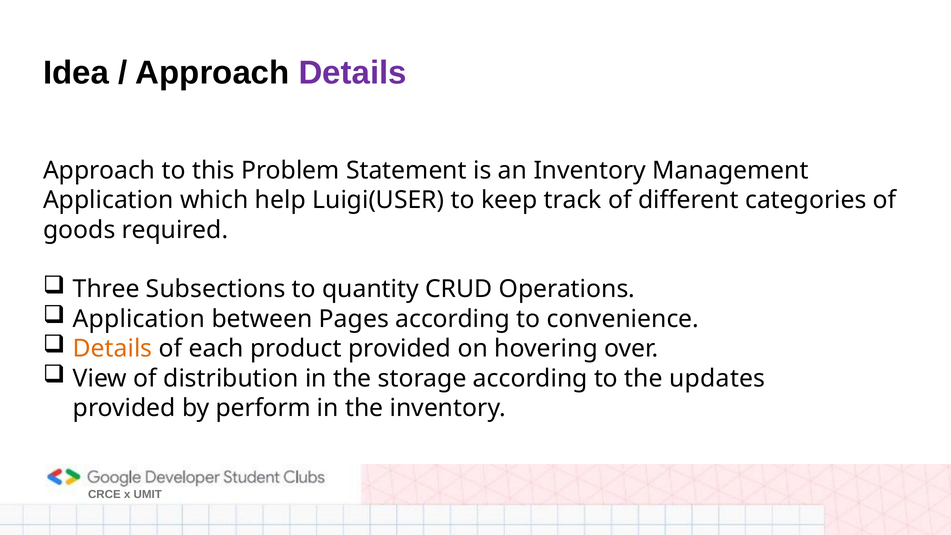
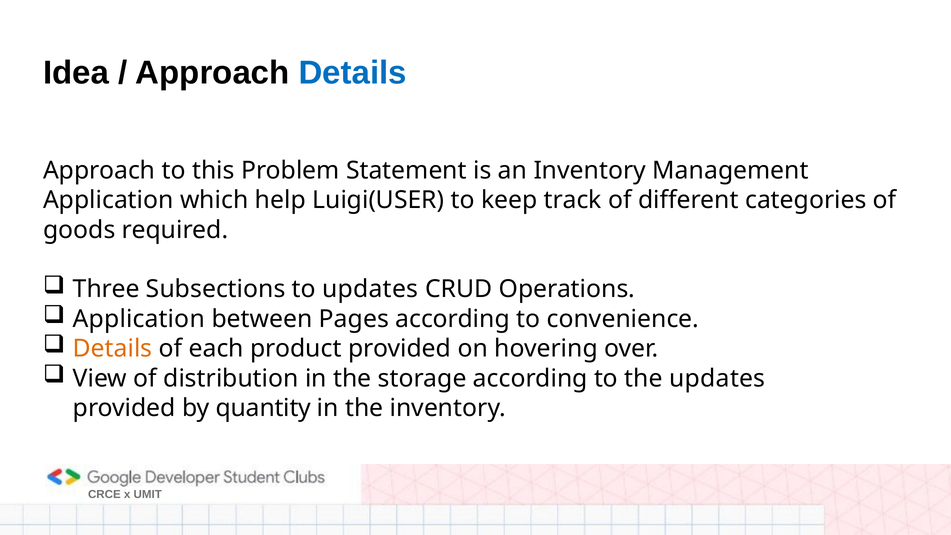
Details at (353, 73) colour: purple -> blue
to quantity: quantity -> updates
perform: perform -> quantity
